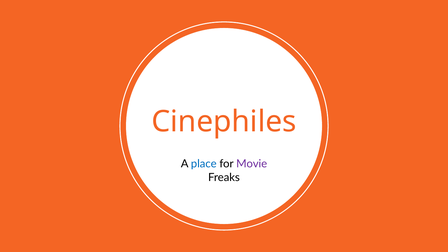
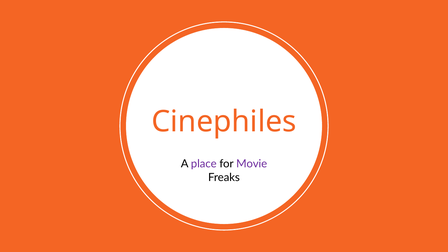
place colour: blue -> purple
